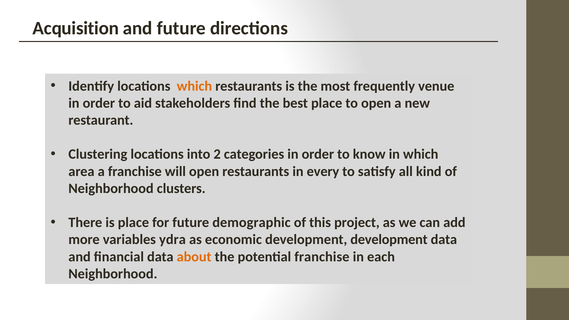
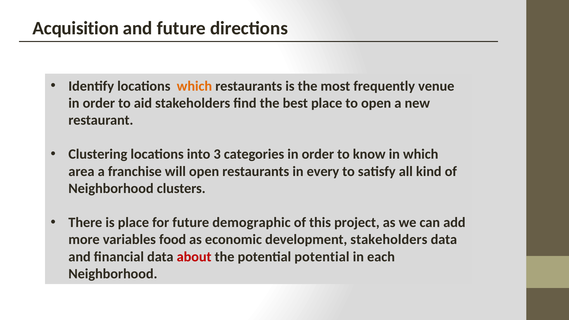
2: 2 -> 3
ydra: ydra -> food
development development: development -> stakeholders
about colour: orange -> red
potential franchise: franchise -> potential
